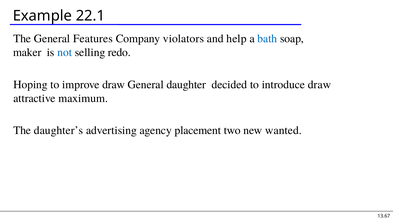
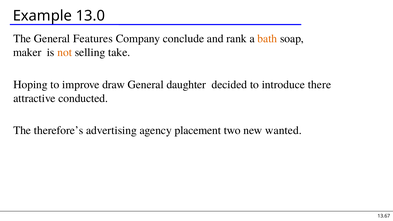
22.1: 22.1 -> 13.0
violators: violators -> conclude
help: help -> rank
bath colour: blue -> orange
not colour: blue -> orange
redo: redo -> take
introduce draw: draw -> there
maximum: maximum -> conducted
daughter’s: daughter’s -> therefore’s
